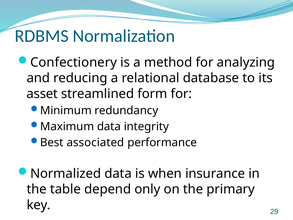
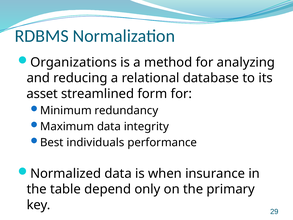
Confectionery: Confectionery -> Organizations
associated: associated -> individuals
